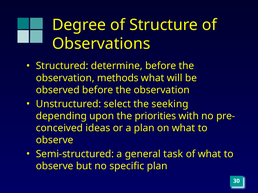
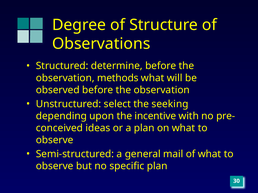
priorities: priorities -> incentive
task: task -> mail
